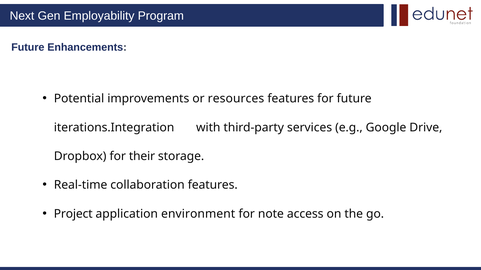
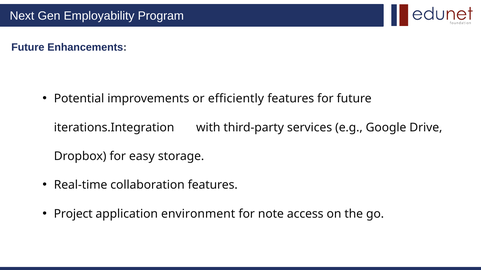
resources: resources -> efficiently
their: their -> easy
